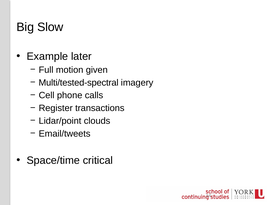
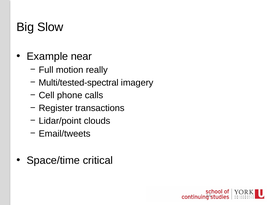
later: later -> near
given: given -> really
